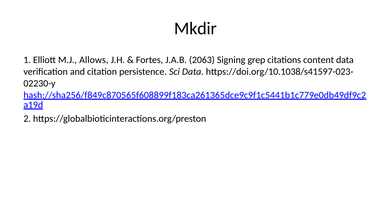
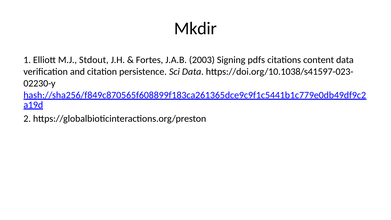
Allows: Allows -> Stdout
2063: 2063 -> 2003
grep: grep -> pdfs
